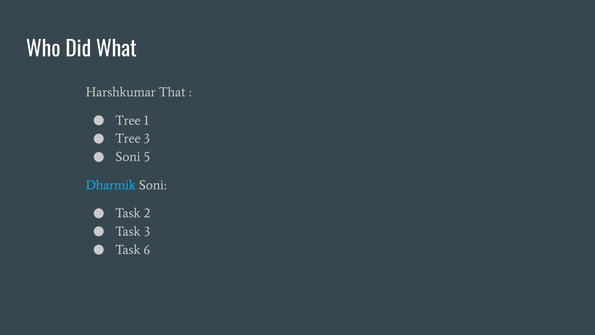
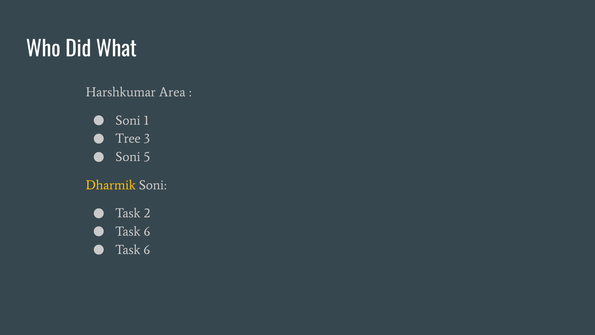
That: That -> Area
Tree at (128, 120): Tree -> Soni
Dharmik colour: light blue -> yellow
3 at (147, 231): 3 -> 6
